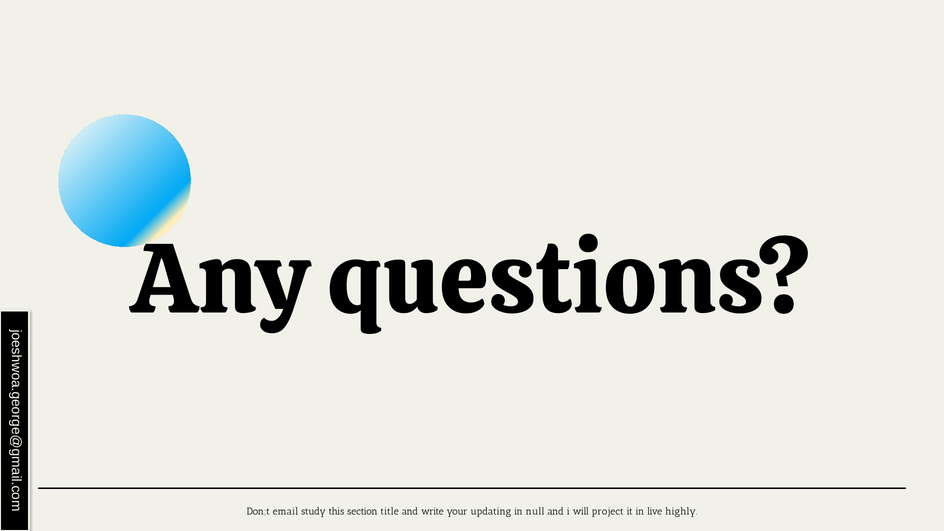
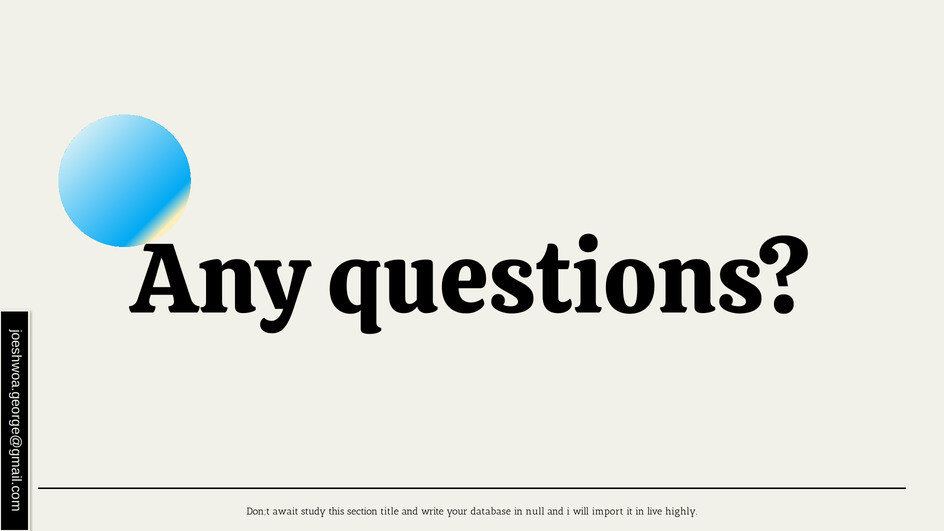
email: email -> await
updating: updating -> database
project: project -> import
